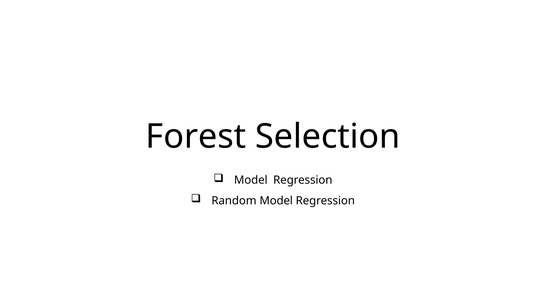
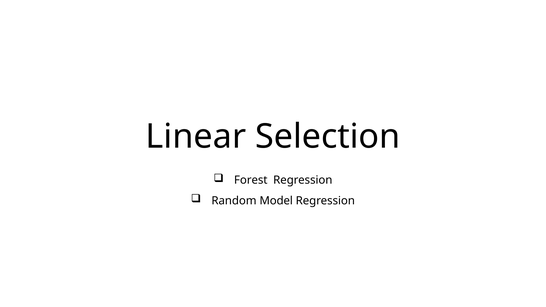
Forest: Forest -> Linear
Model at (251, 180): Model -> Forest
